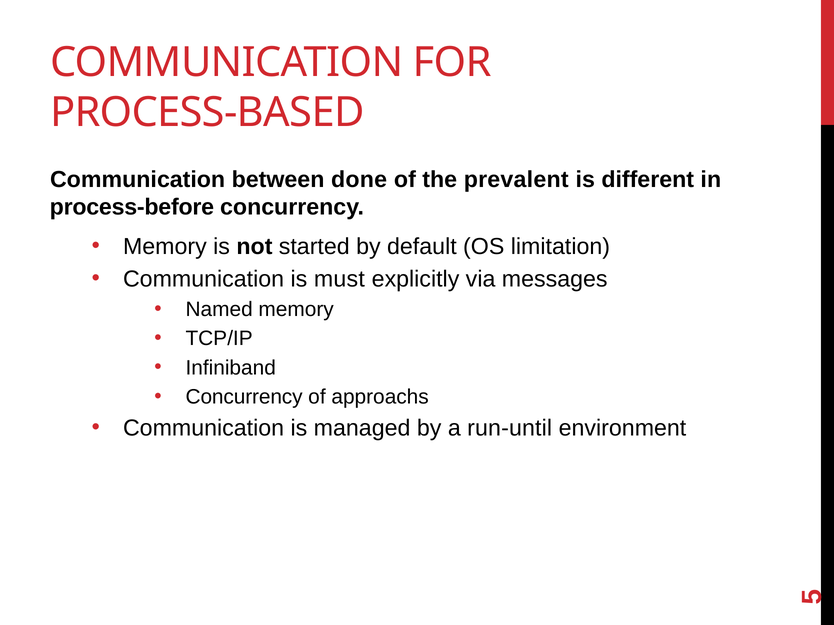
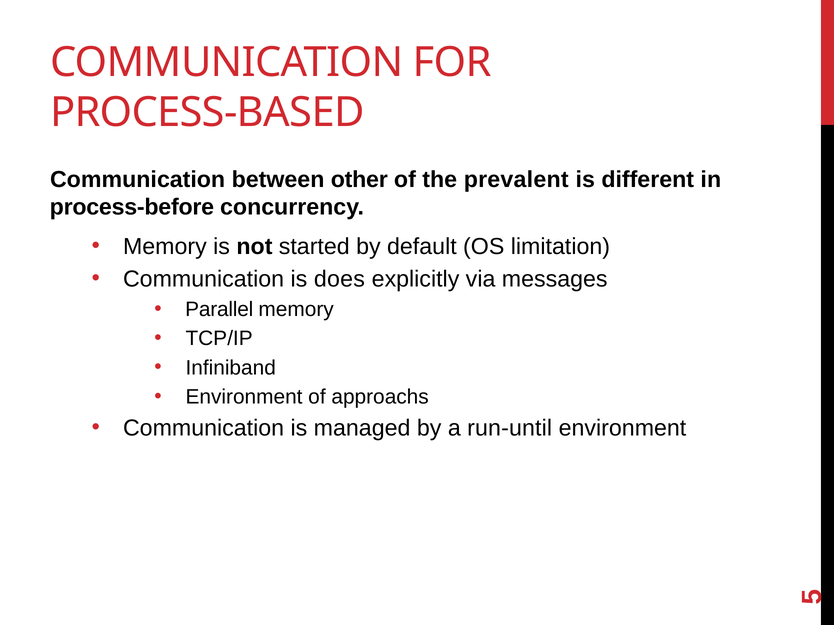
done: done -> other
must: must -> does
Named: Named -> Parallel
Concurrency at (244, 397): Concurrency -> Environment
